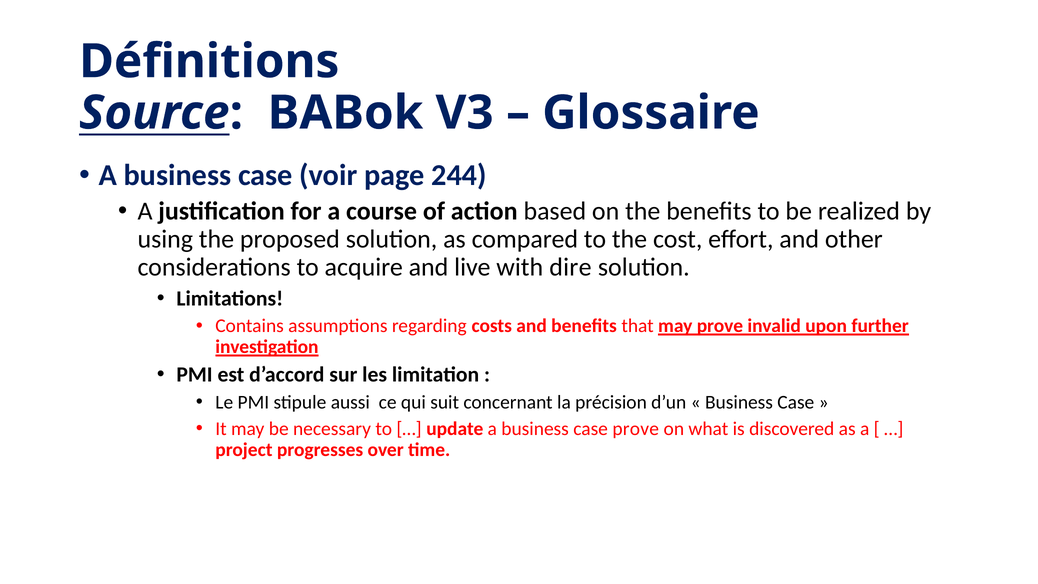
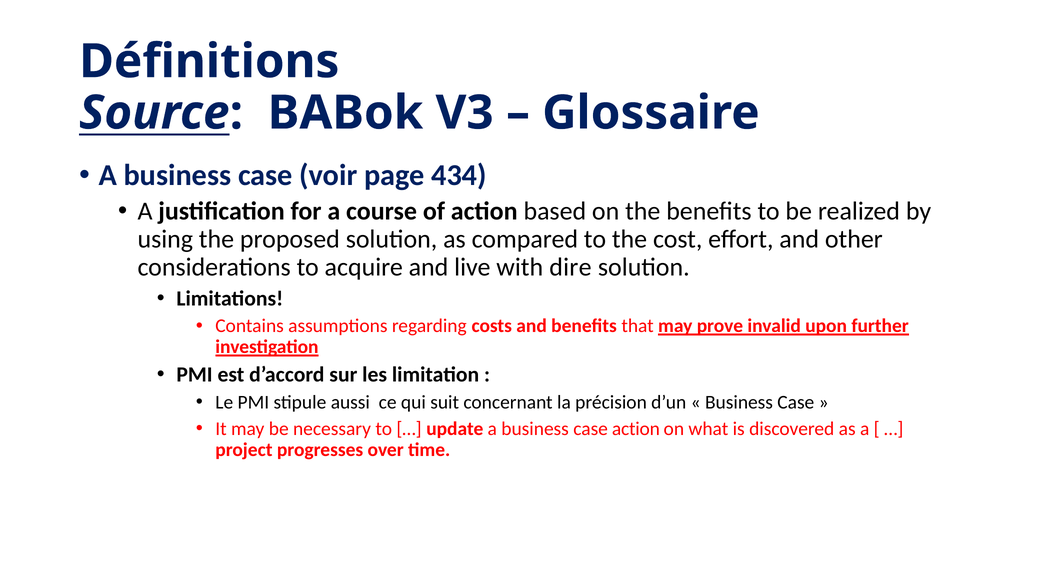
244: 244 -> 434
case prove: prove -> action
